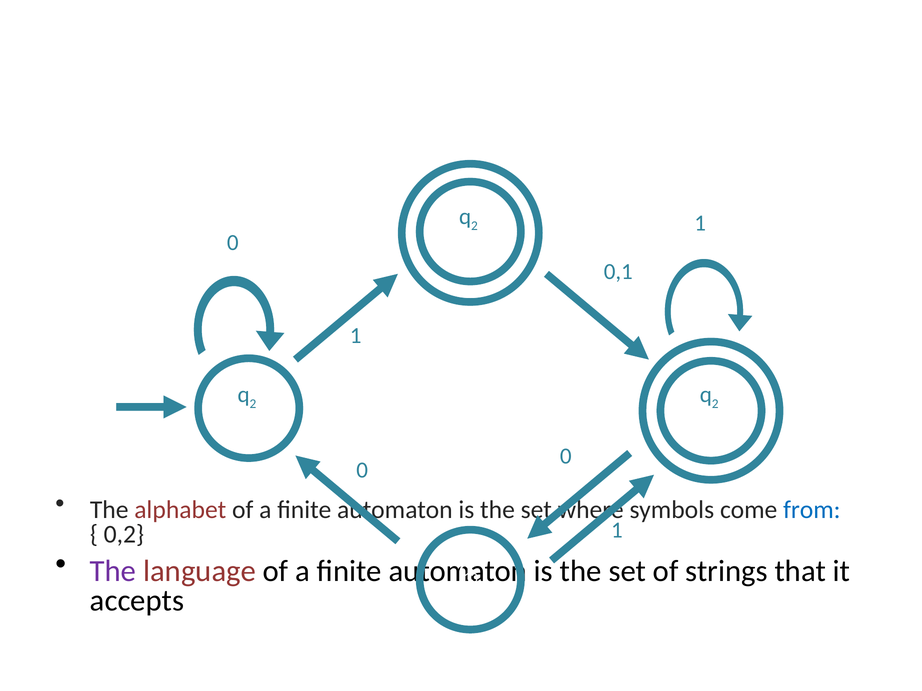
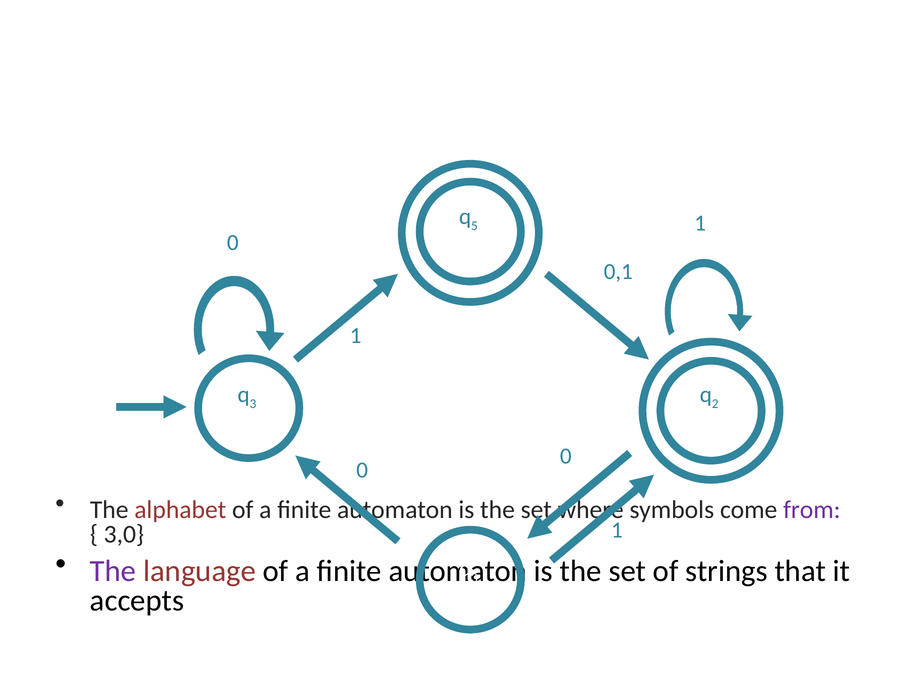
2 at (474, 226): 2 -> 5
2 at (253, 404): 2 -> 3
from colour: blue -> purple
0,2: 0,2 -> 3,0
